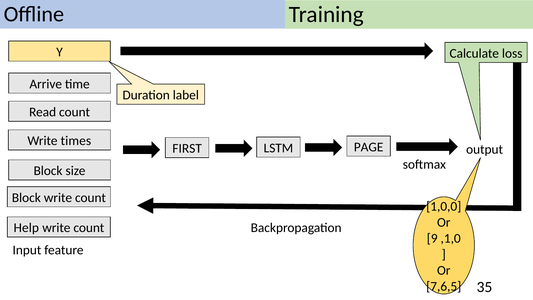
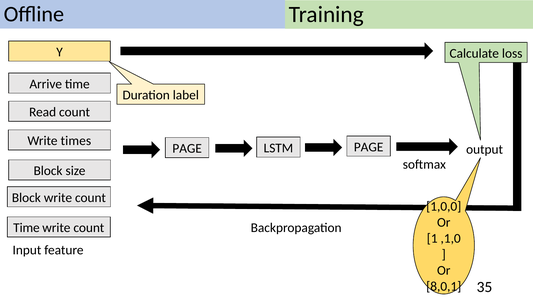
FIRST at (187, 148): FIRST -> PAGE
Help at (26, 228): Help -> Time
9: 9 -> 1
7,6,5: 7,6,5 -> 8,0,1
